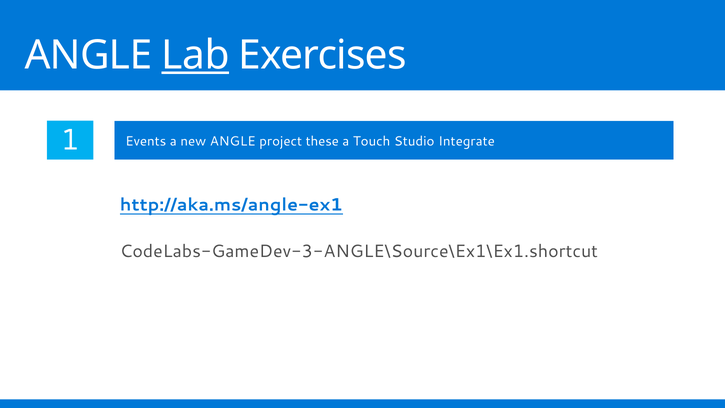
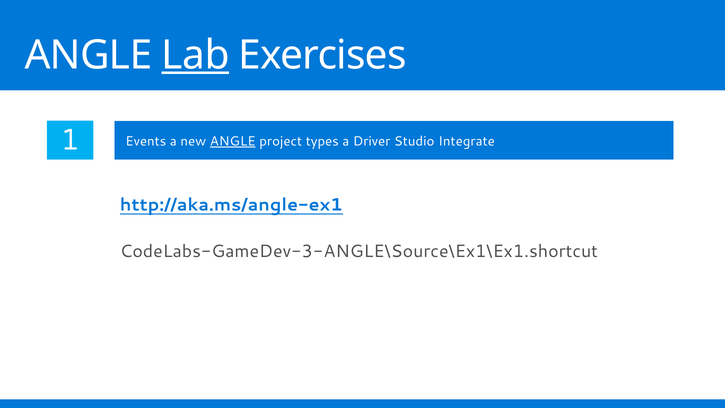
ANGLE at (233, 141) underline: none -> present
these: these -> types
Touch: Touch -> Driver
